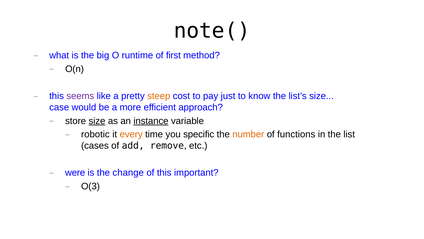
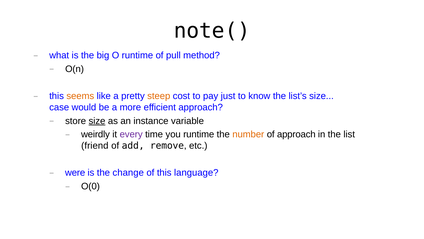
first: first -> pull
seems colour: purple -> orange
instance underline: present -> none
robotic: robotic -> weirdly
every colour: orange -> purple
you specific: specific -> runtime
of functions: functions -> approach
cases: cases -> friend
important: important -> language
O(3: O(3 -> O(0
